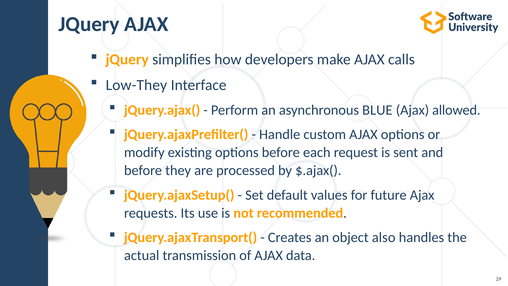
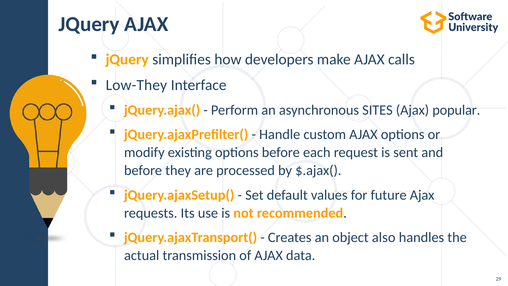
BLUE: BLUE -> SITES
allowed: allowed -> popular
